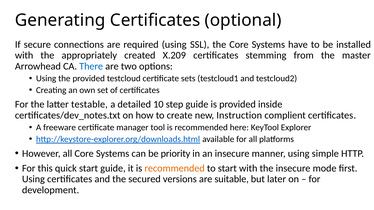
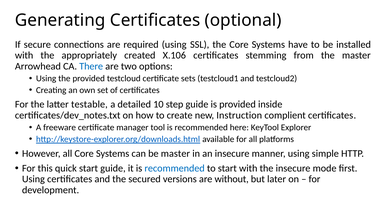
X.209: X.209 -> X.106
be priority: priority -> master
recommended at (175, 169) colour: orange -> blue
suitable: suitable -> without
